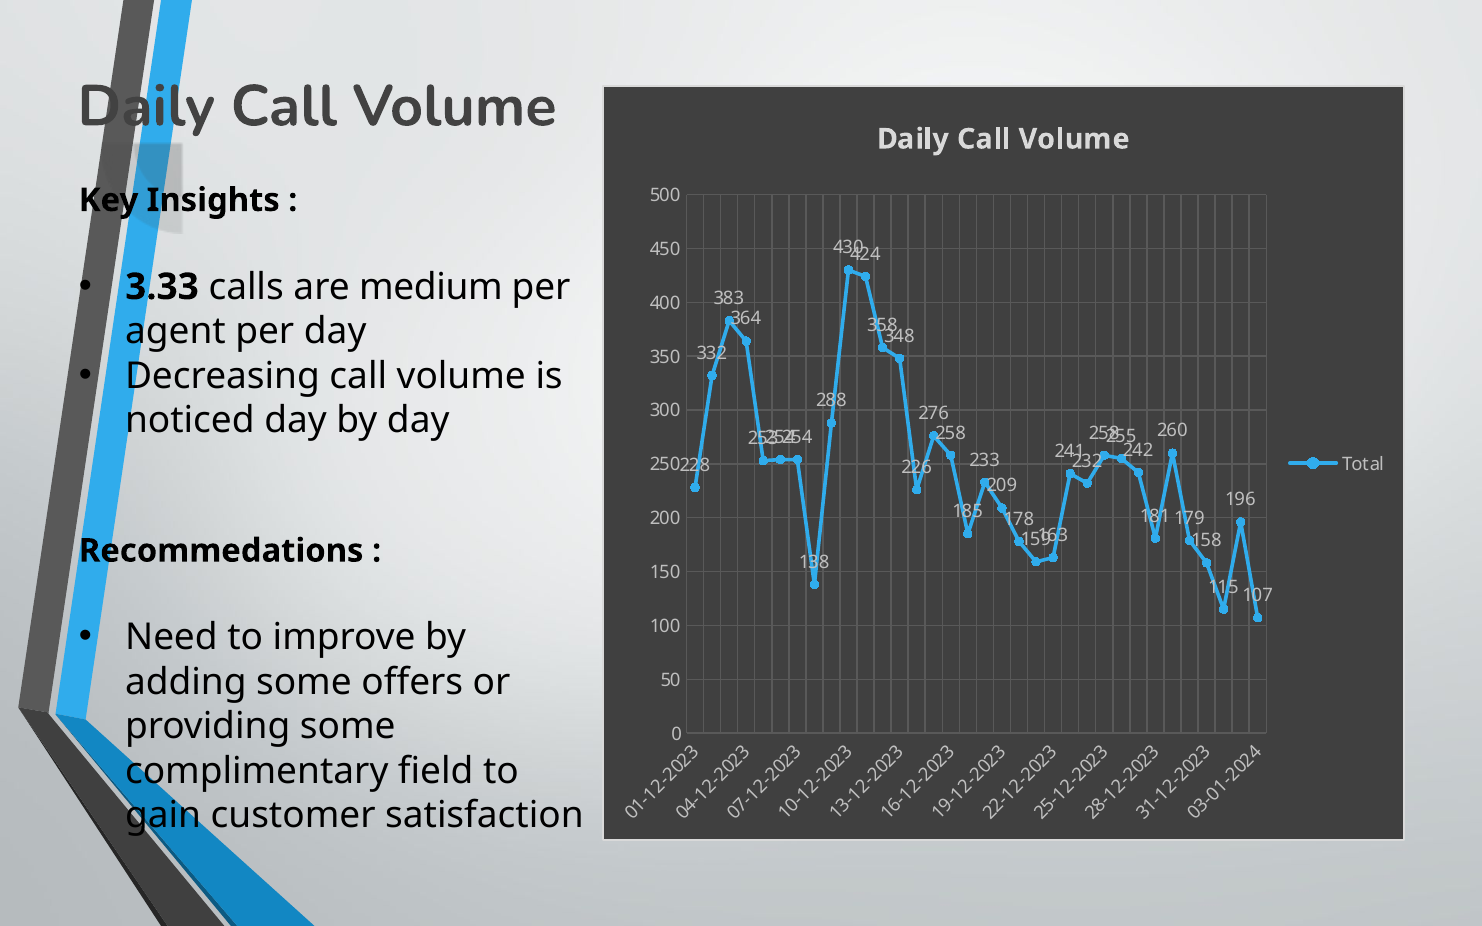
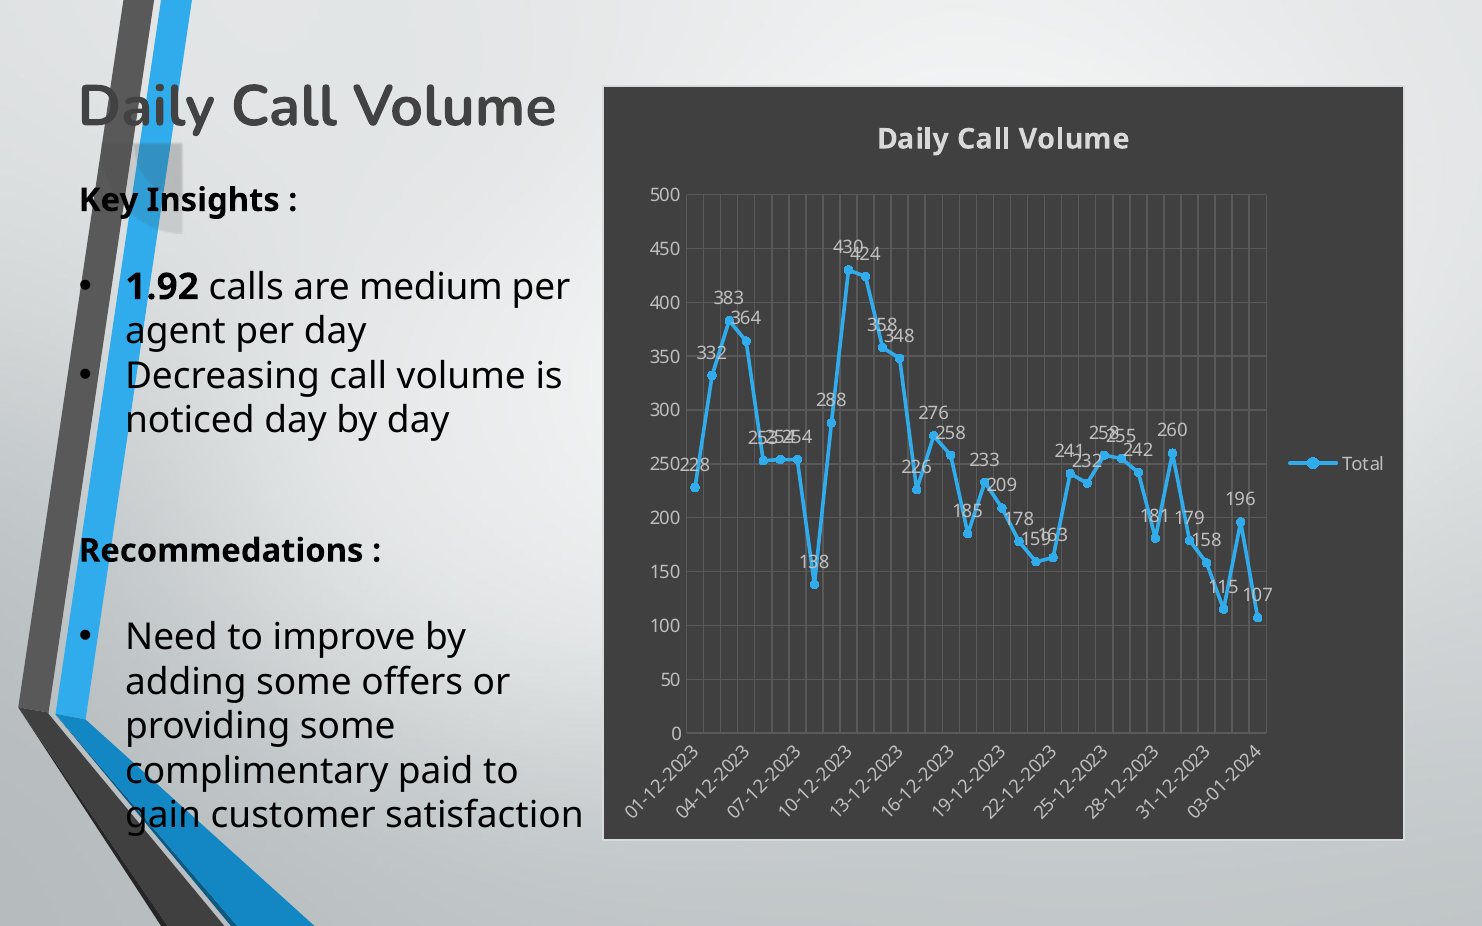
3.33: 3.33 -> 1.92
field: field -> paid
